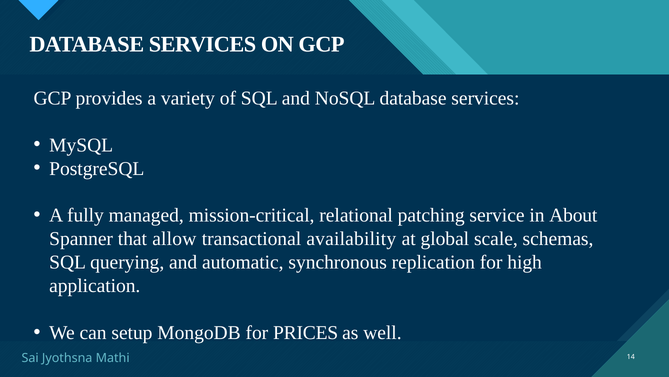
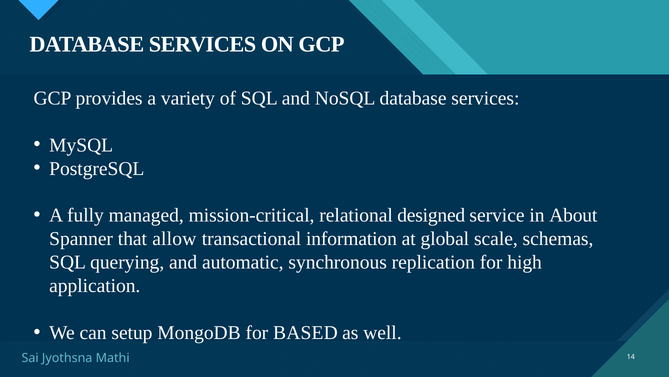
patching: patching -> designed
availability: availability -> information
PRICES: PRICES -> BASED
